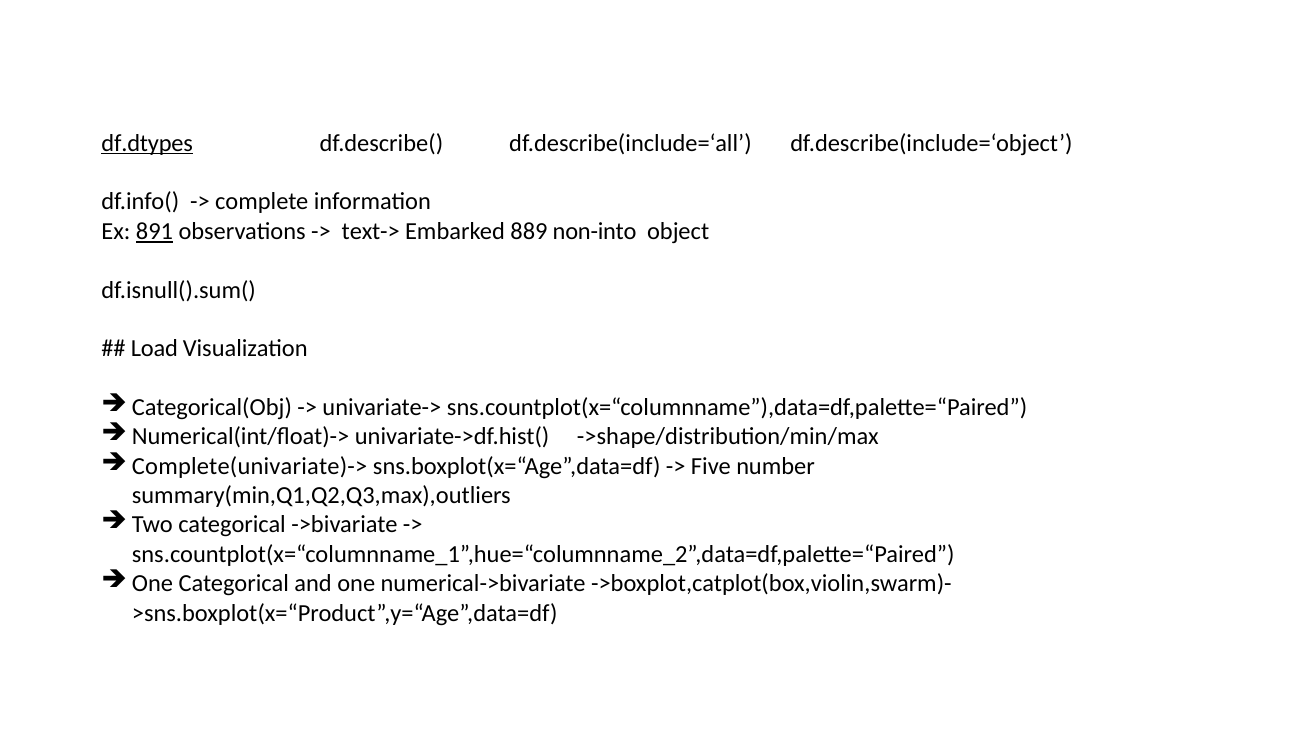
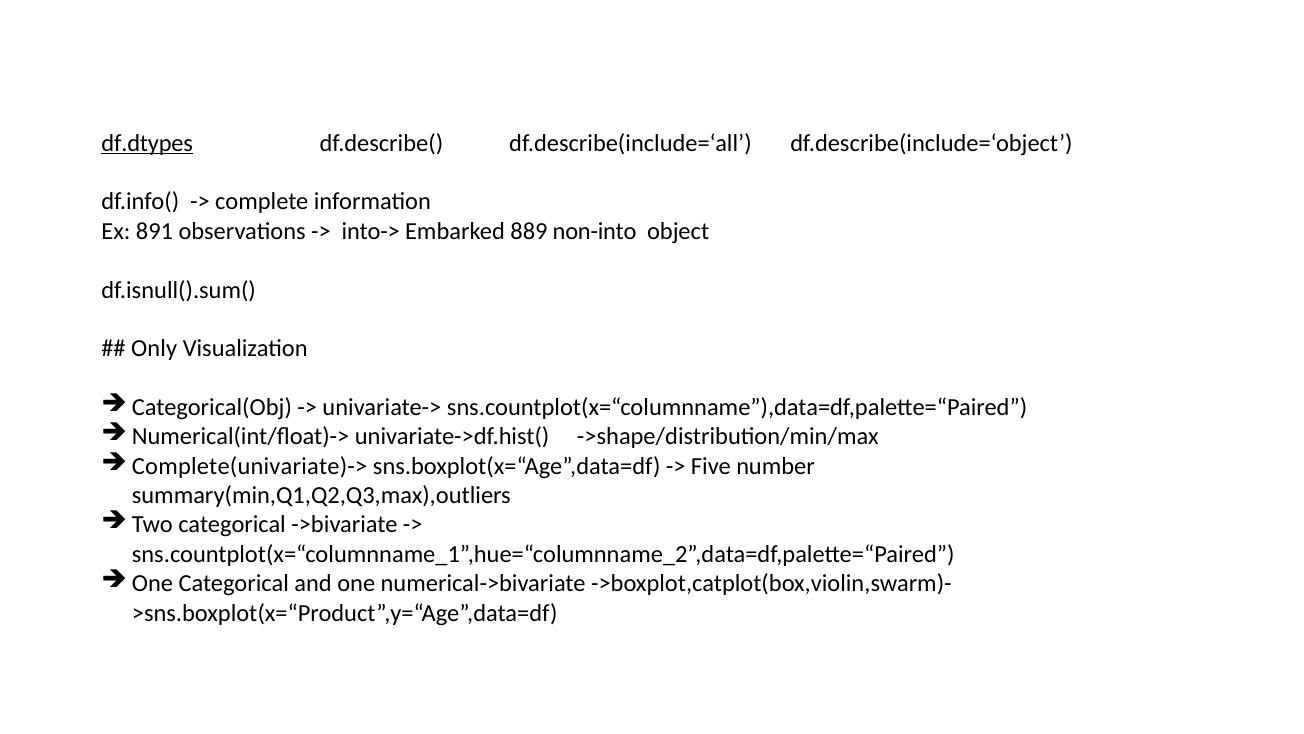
891 underline: present -> none
text->: text-> -> into->
Load: Load -> Only
